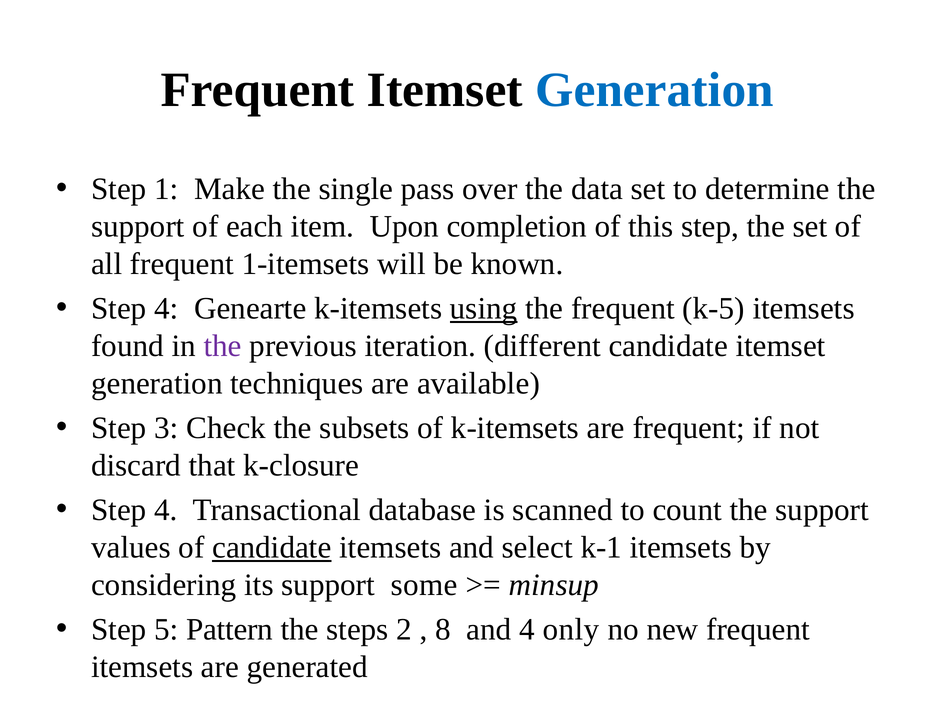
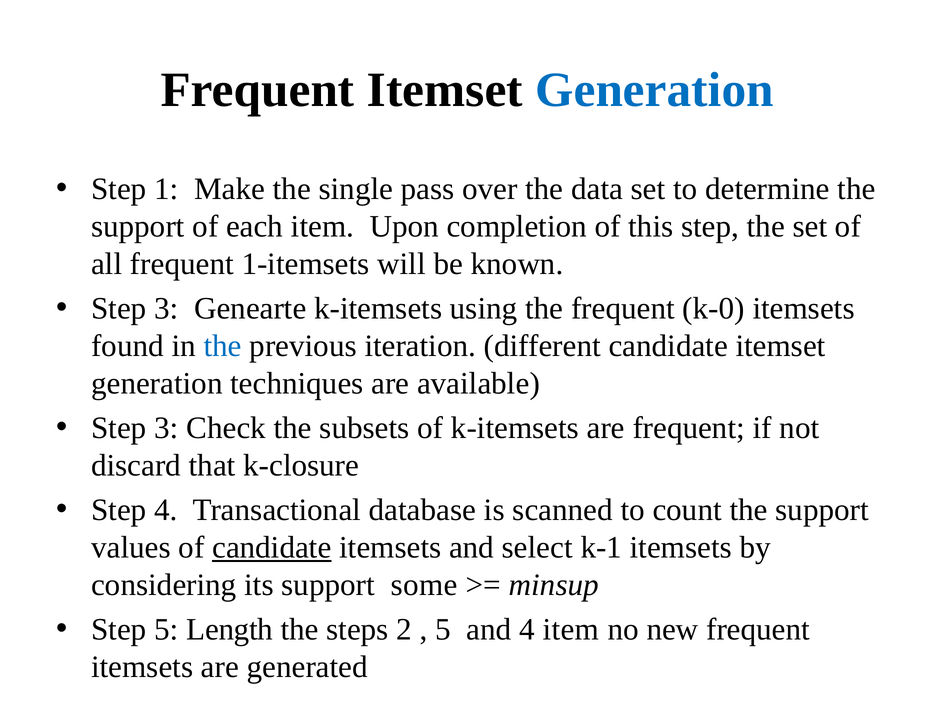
4 at (166, 309): 4 -> 3
using underline: present -> none
k-5: k-5 -> k-0
the at (223, 346) colour: purple -> blue
Pattern: Pattern -> Length
8 at (443, 630): 8 -> 5
4 only: only -> item
